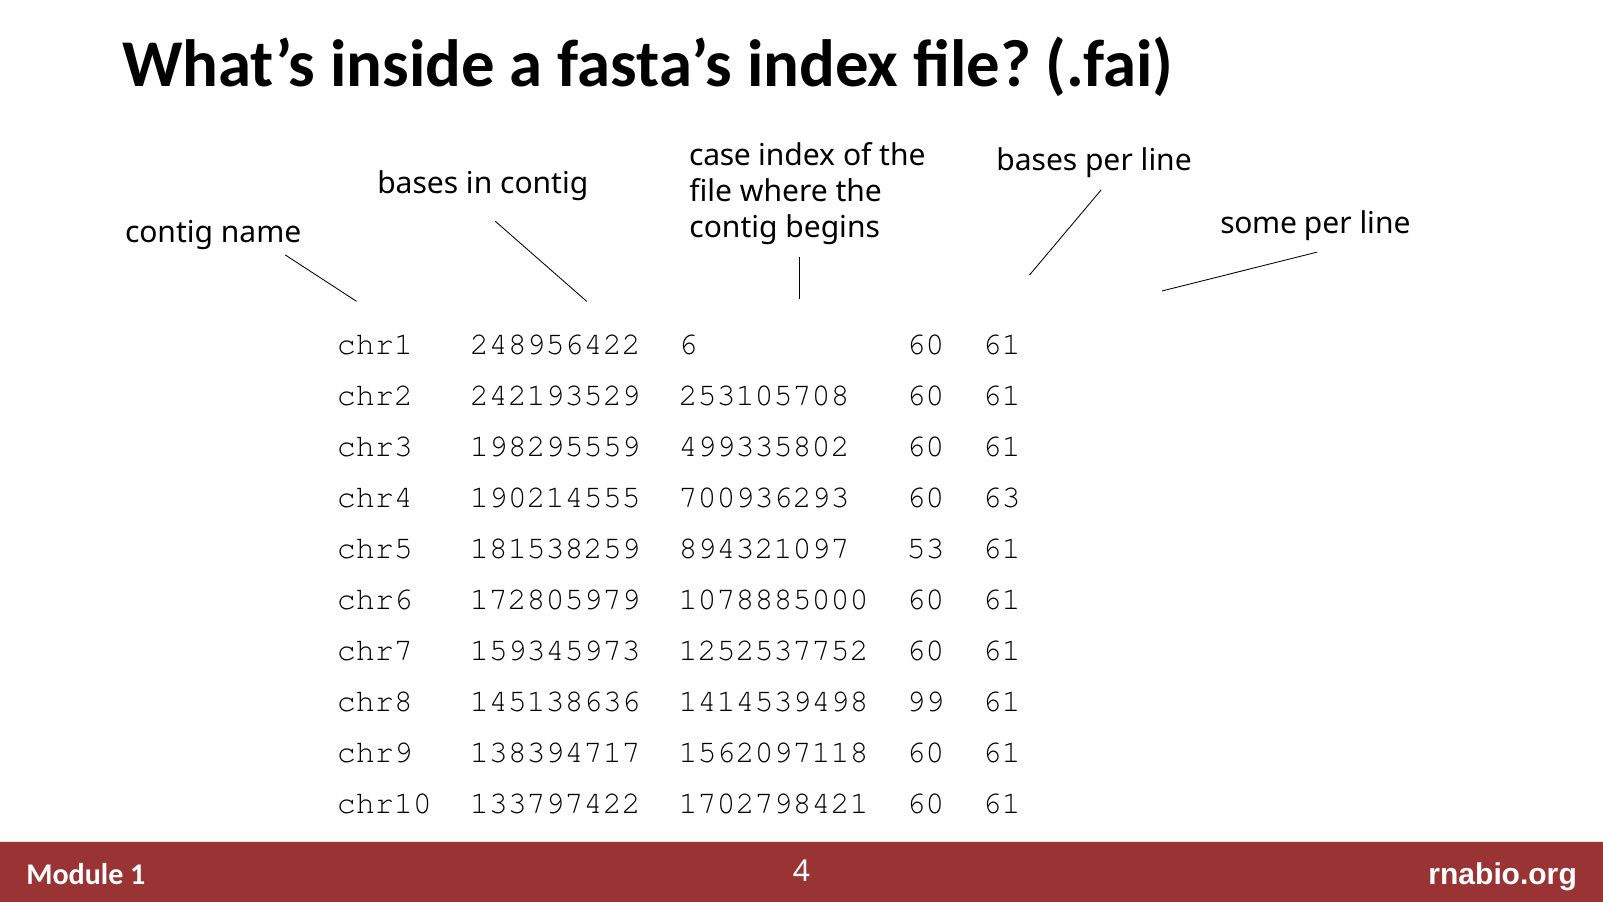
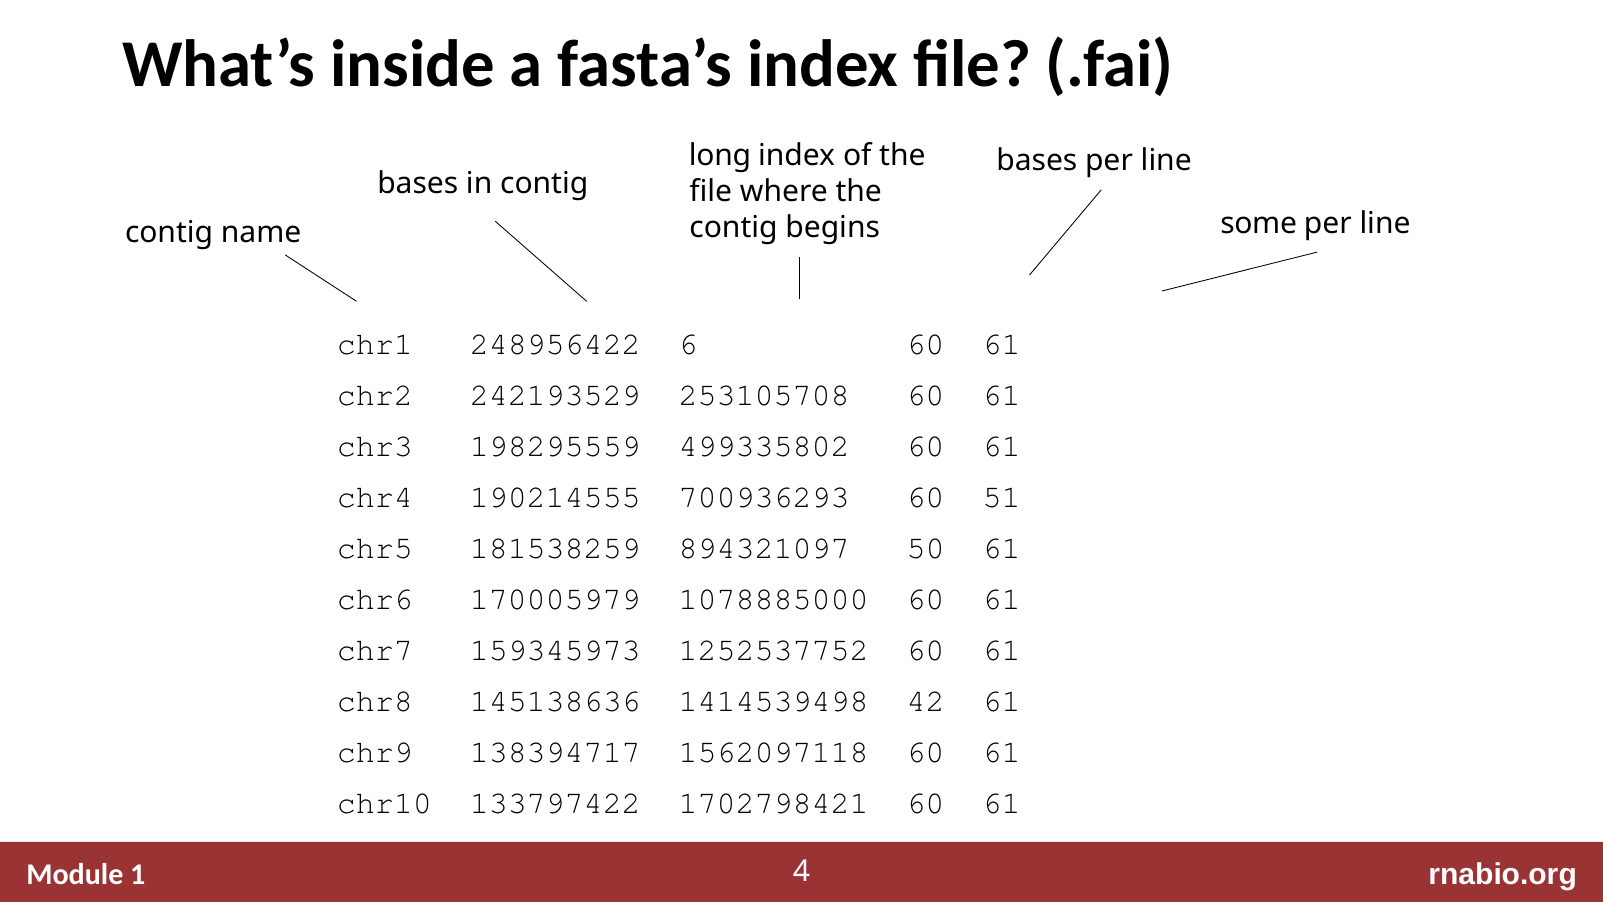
case: case -> long
63: 63 -> 51
53: 53 -> 50
172805979: 172805979 -> 170005979
99: 99 -> 42
